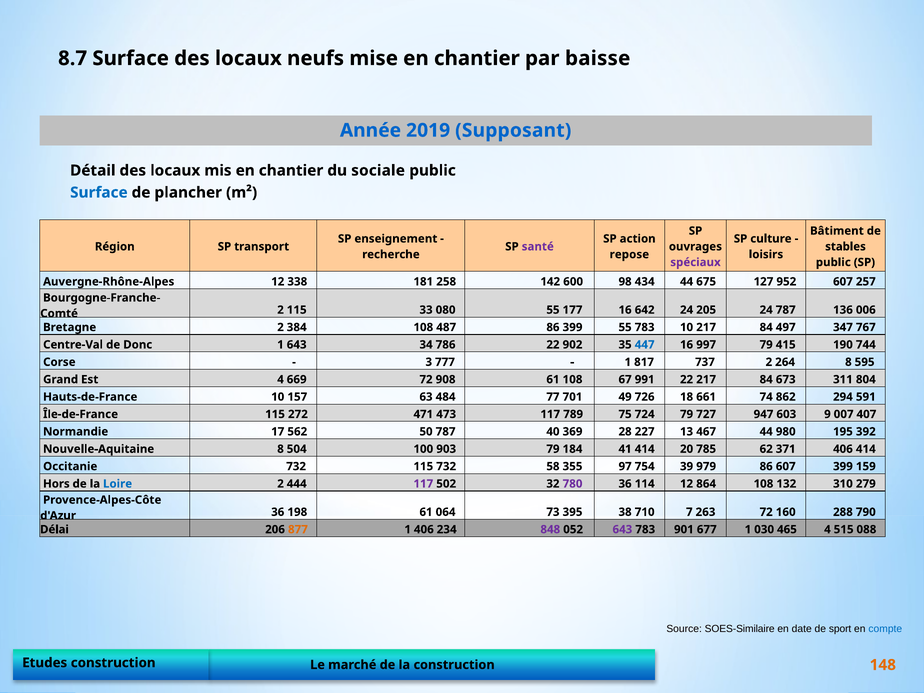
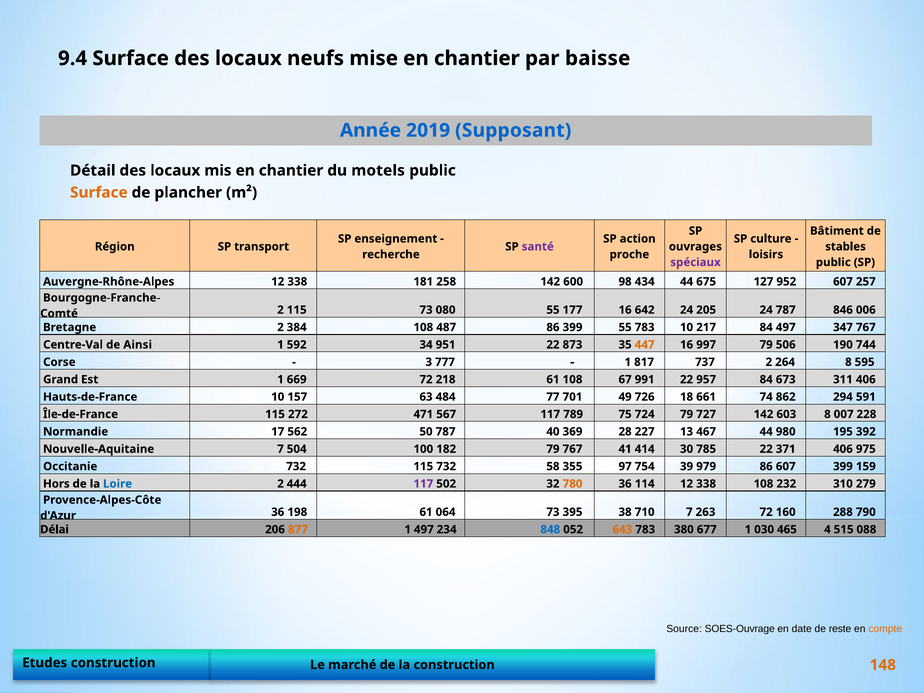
8.7: 8.7 -> 9.4
sociale: sociale -> motels
Surface at (99, 193) colour: blue -> orange
repose: repose -> proche
115 33: 33 -> 73
136: 136 -> 846
Donc: Donc -> Ainsi
1 643: 643 -> 592
786: 786 -> 951
902: 902 -> 873
447 colour: blue -> orange
415: 415 -> 506
Est 4: 4 -> 1
908: 908 -> 218
22 217: 217 -> 957
311 804: 804 -> 406
473: 473 -> 567
727 947: 947 -> 142
603 9: 9 -> 8
407: 407 -> 228
Nouvelle-Aquitaine 8: 8 -> 7
903: 903 -> 182
79 184: 184 -> 767
20: 20 -> 30
785 62: 62 -> 22
406 414: 414 -> 975
780 colour: purple -> orange
114 12 864: 864 -> 338
132: 132 -> 232
1 406: 406 -> 497
848 colour: purple -> blue
643 at (622, 529) colour: purple -> orange
901: 901 -> 380
SOES-Similaire: SOES-Similaire -> SOES-Ouvrage
sport: sport -> reste
compte colour: blue -> orange
